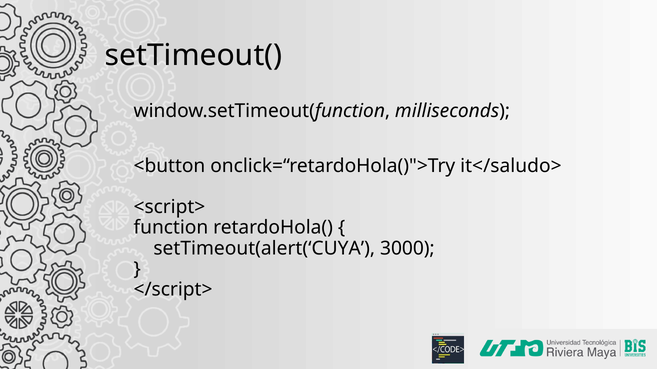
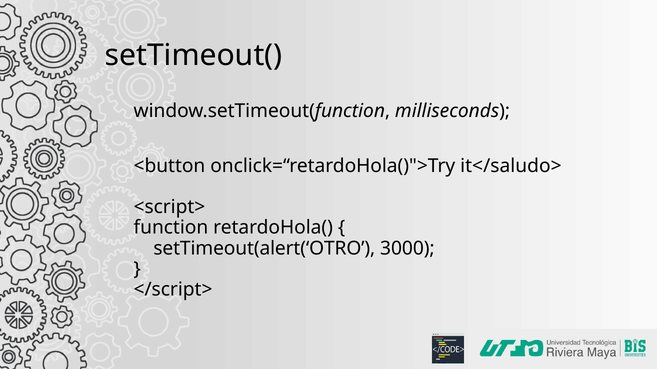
setTimeout(alert(‘CUYA: setTimeout(alert(‘CUYA -> setTimeout(alert(‘OTRO
